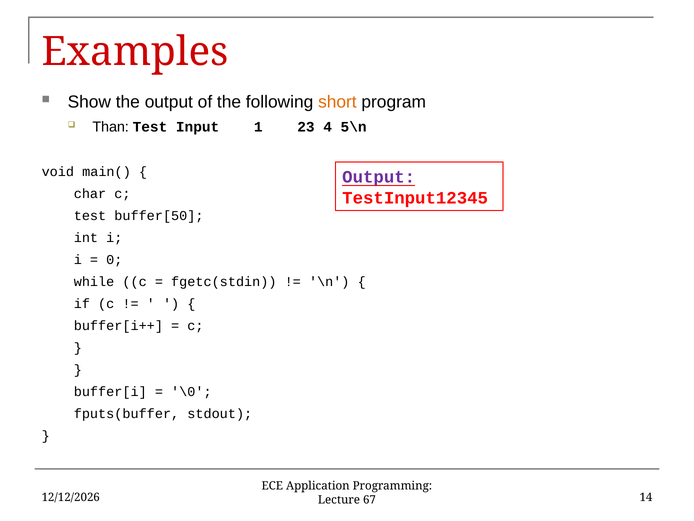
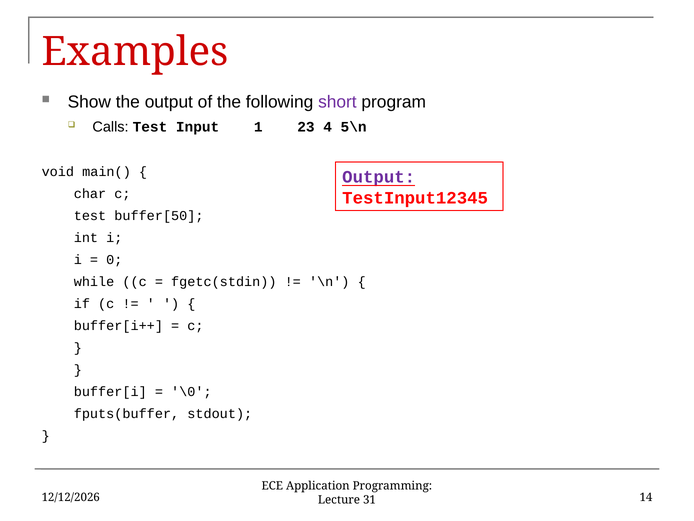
short colour: orange -> purple
Than: Than -> Calls
67: 67 -> 31
